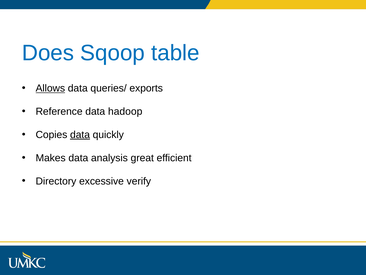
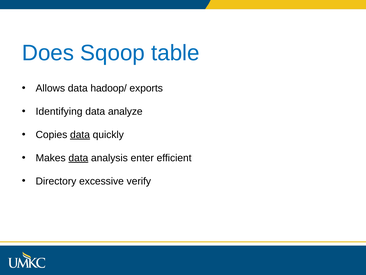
Allows underline: present -> none
queries/: queries/ -> hadoop/
Reference: Reference -> Identifying
hadoop: hadoop -> analyze
data at (78, 158) underline: none -> present
great: great -> enter
